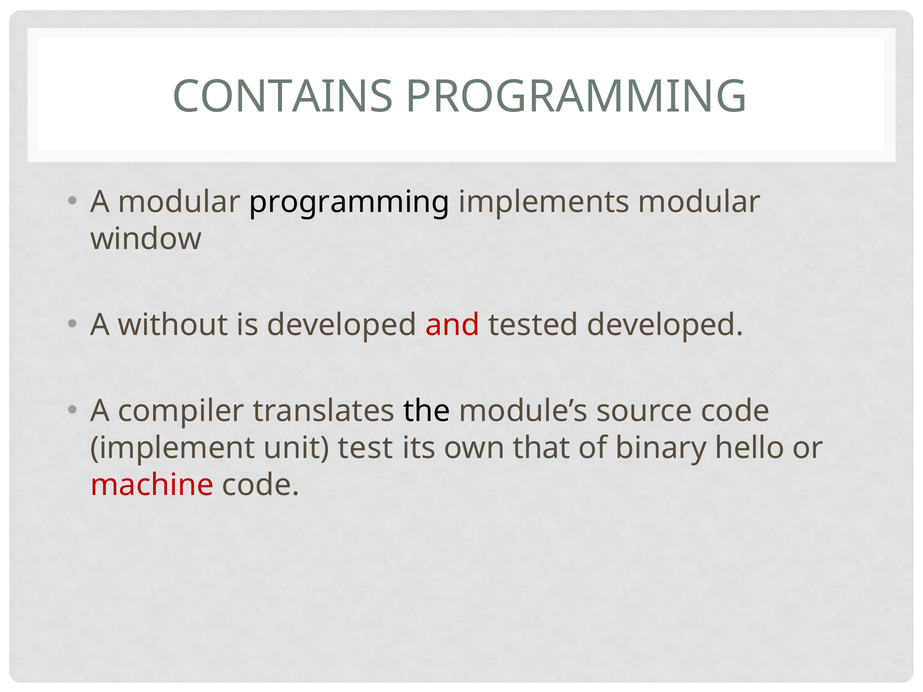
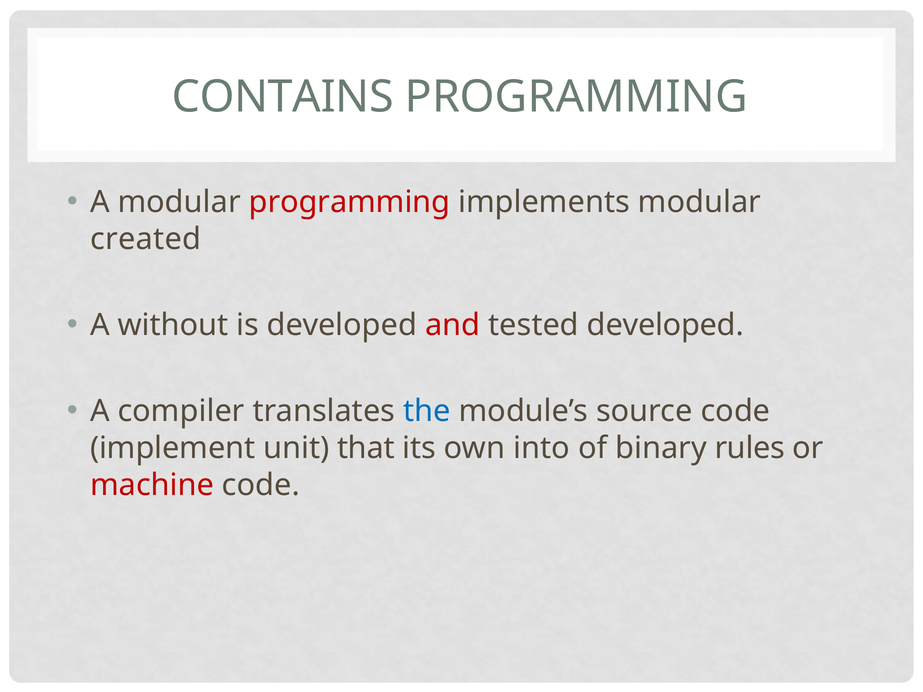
programming at (349, 202) colour: black -> red
window: window -> created
the colour: black -> blue
test: test -> that
that: that -> into
hello: hello -> rules
